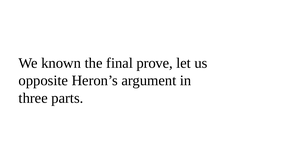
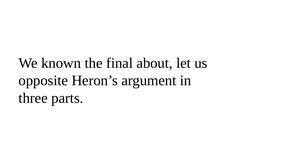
prove: prove -> about
